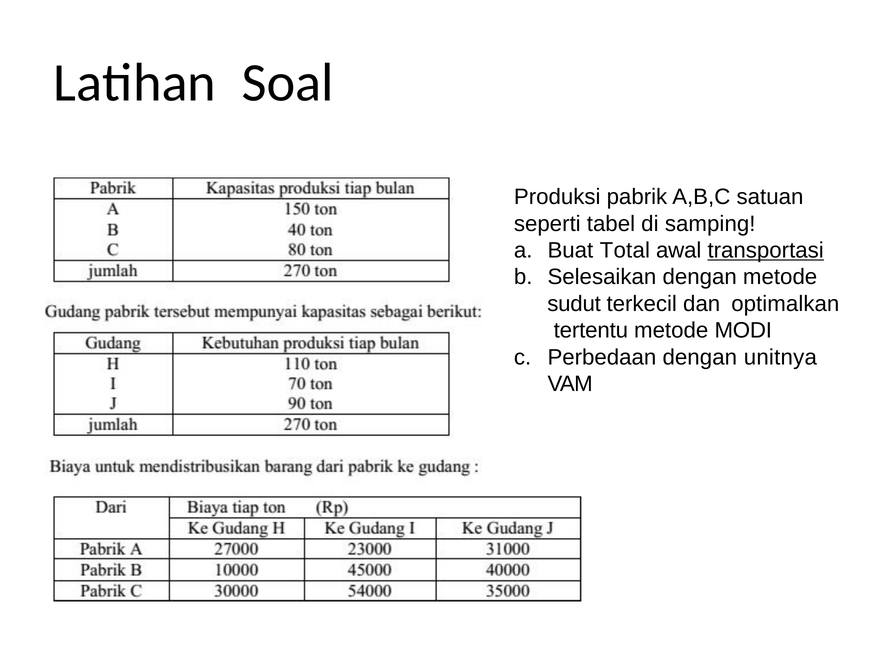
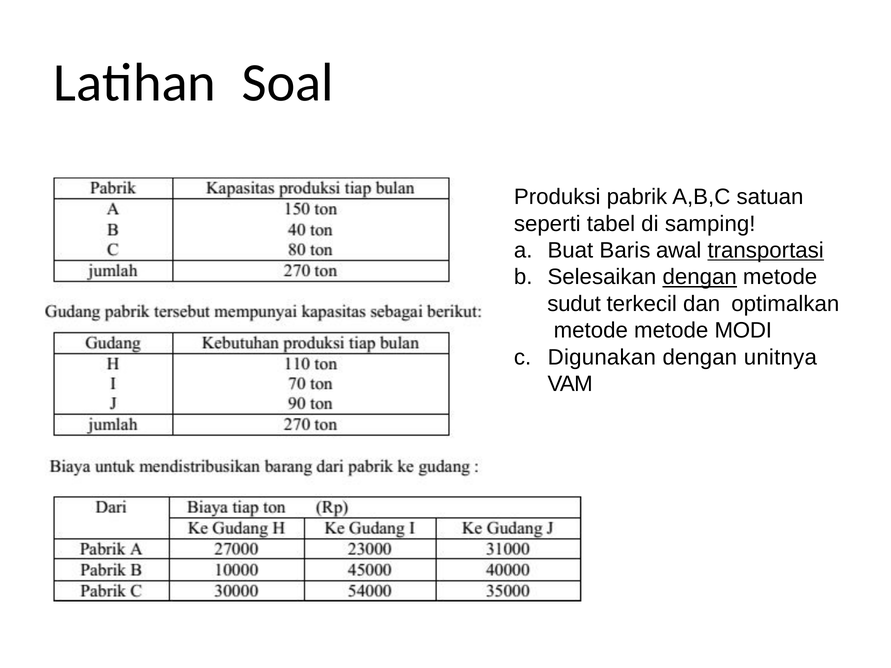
Total: Total -> Baris
dengan at (700, 277) underline: none -> present
tertentu at (591, 331): tertentu -> metode
Perbedaan: Perbedaan -> Digunakan
